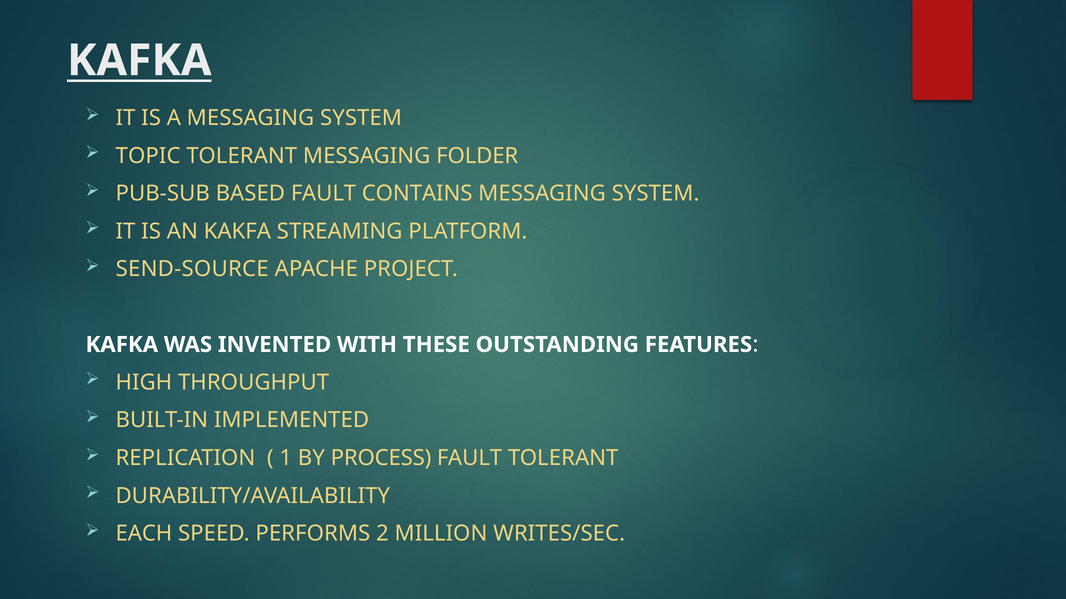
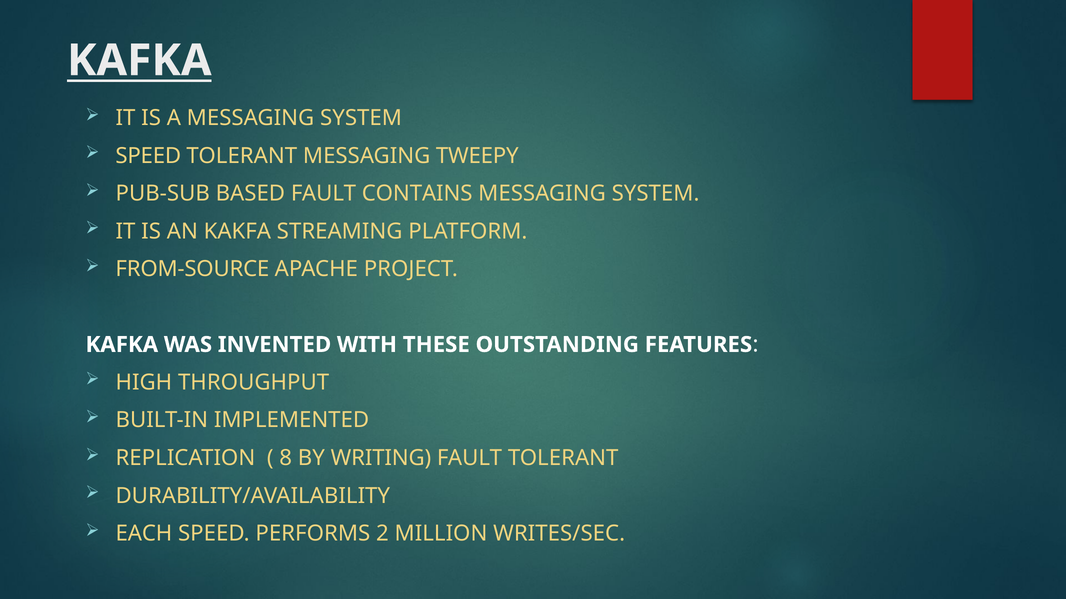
TOPIC at (148, 156): TOPIC -> SPEED
FOLDER: FOLDER -> TWEEPY
SEND-SOURCE: SEND-SOURCE -> FROM-SOURCE
1: 1 -> 8
PROCESS: PROCESS -> WRITING
